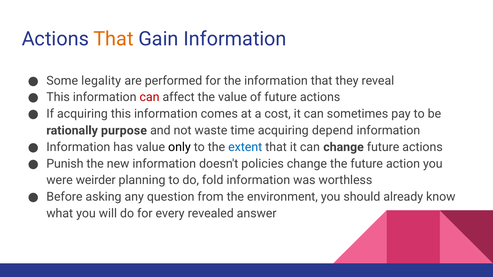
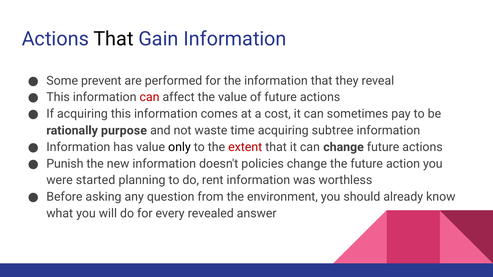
That at (113, 39) colour: orange -> black
legality: legality -> prevent
depend: depend -> subtree
extent colour: blue -> red
weirder: weirder -> started
fold: fold -> rent
